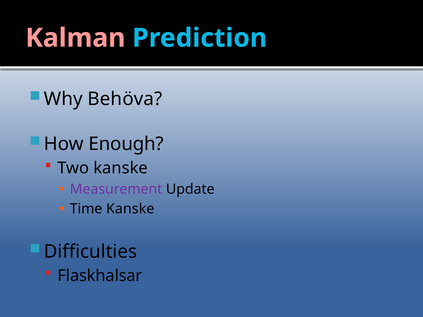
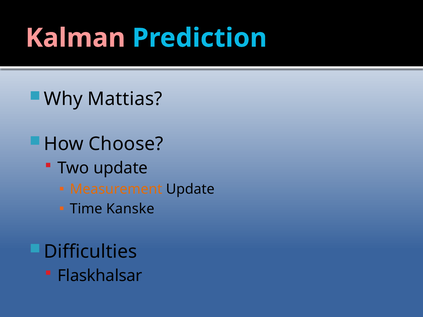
Behöva: Behöva -> Mattias
Enough: Enough -> Choose
Two kanske: kanske -> update
Measurement colour: purple -> orange
